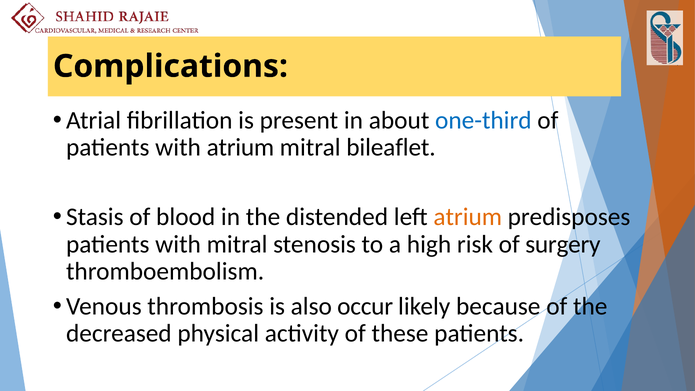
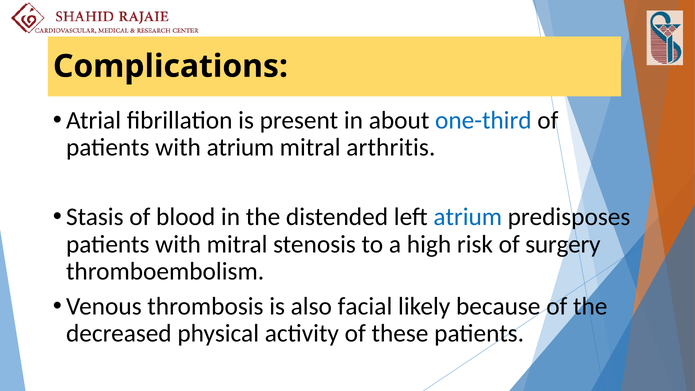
bileaflet: bileaflet -> arthritis
atrium at (468, 217) colour: orange -> blue
occur: occur -> facial
